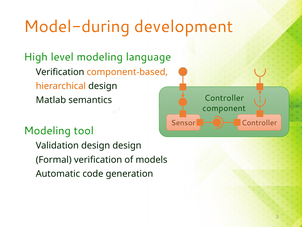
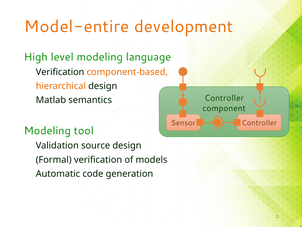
Model-during: Model-during -> Model-entire
Validation design: design -> source
